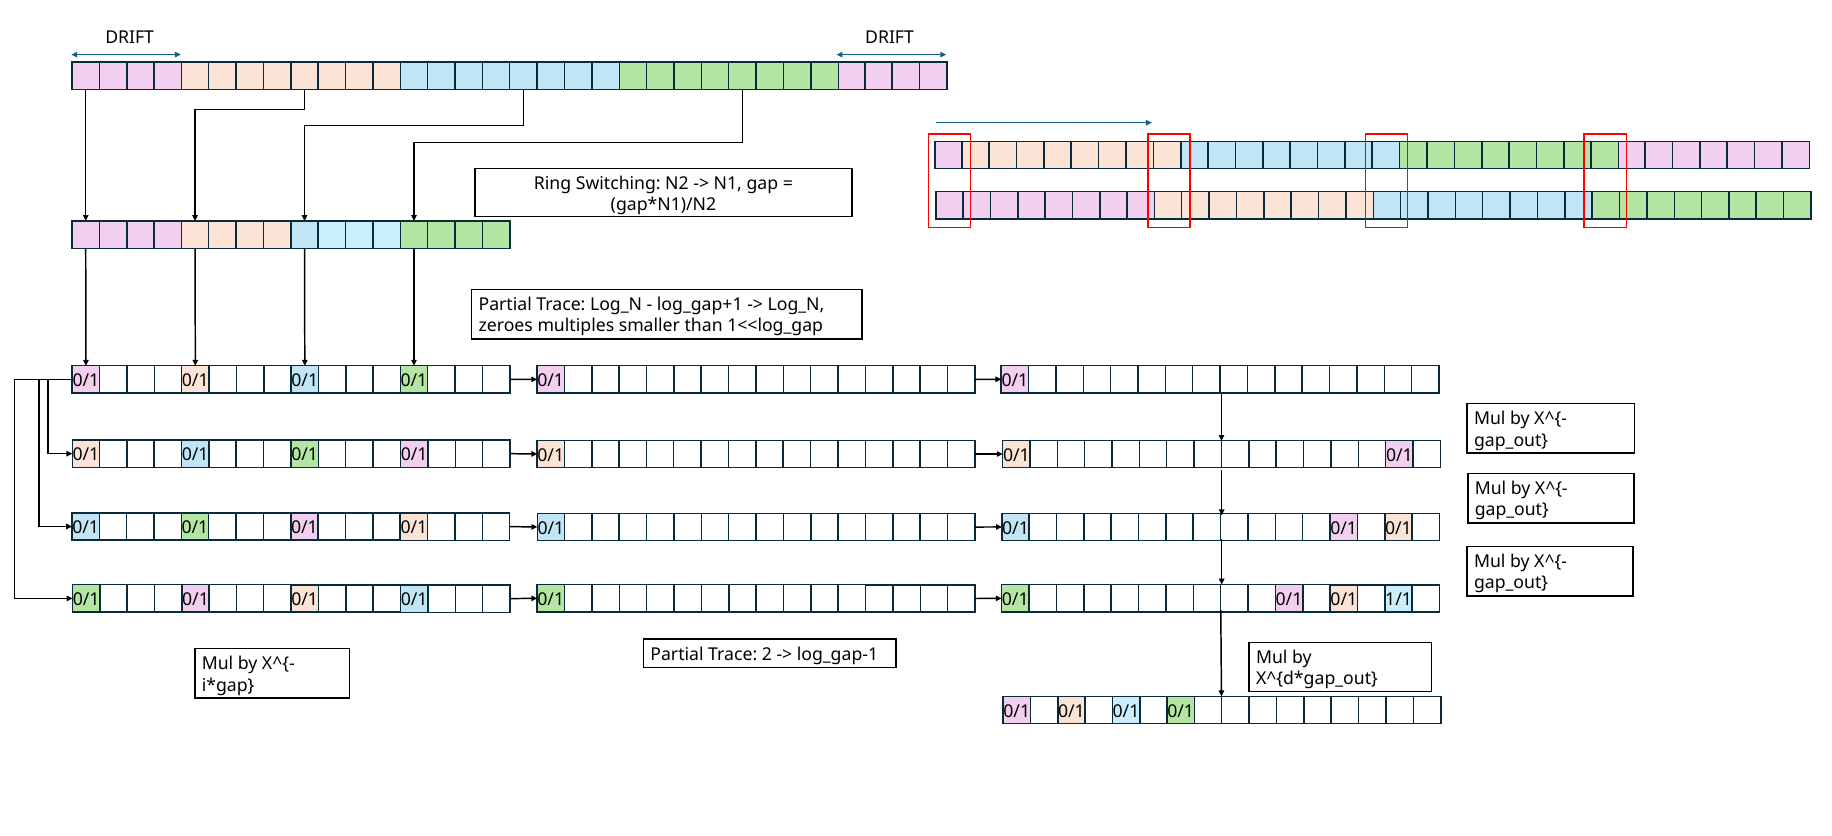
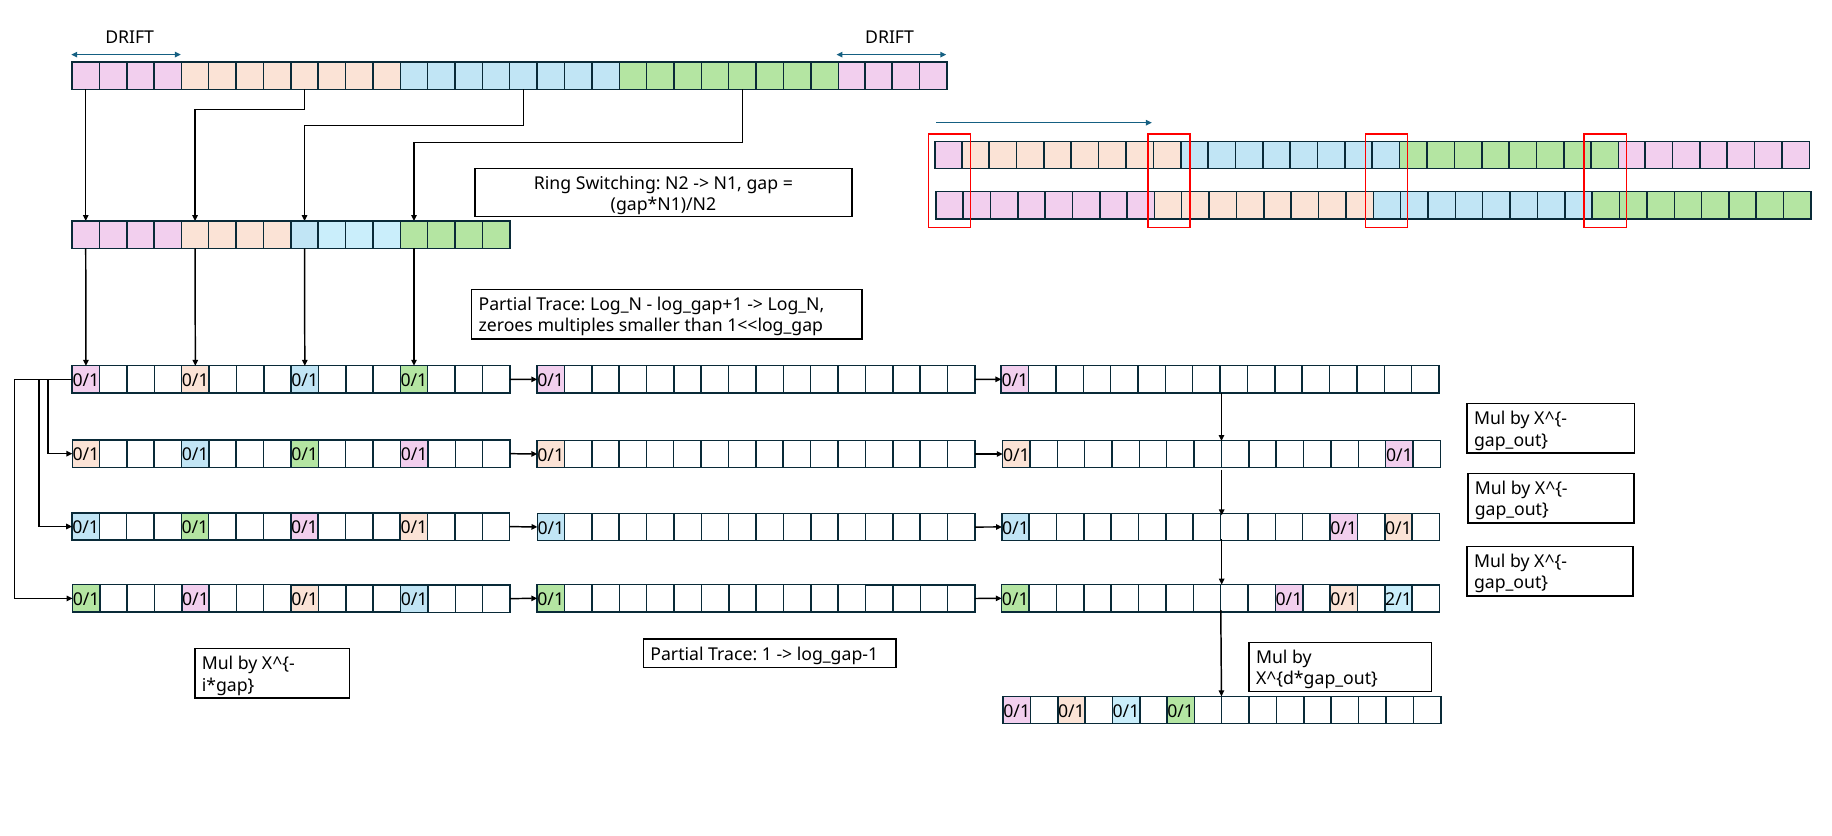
1/1: 1/1 -> 2/1
2: 2 -> 1
